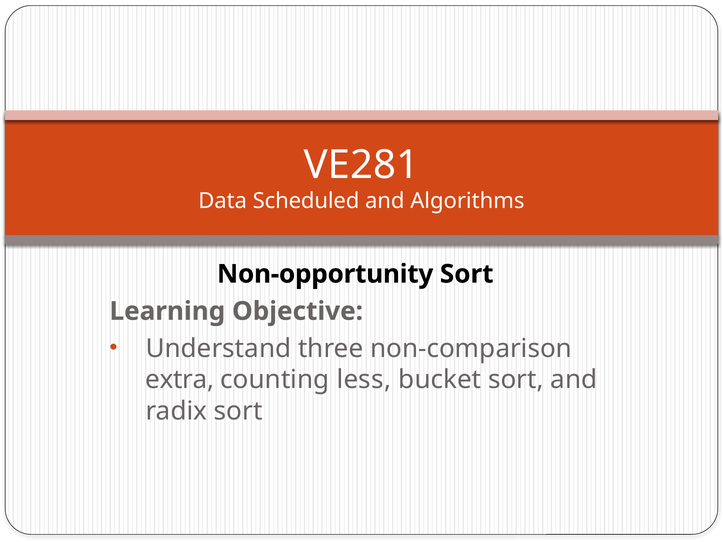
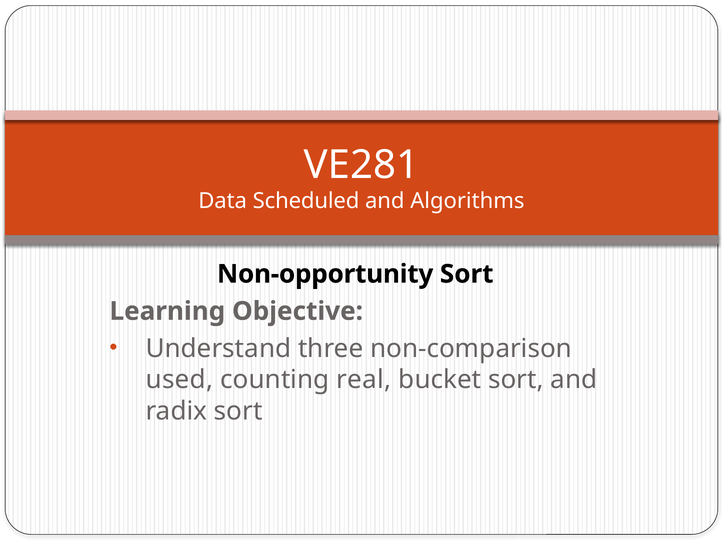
extra: extra -> used
less: less -> real
